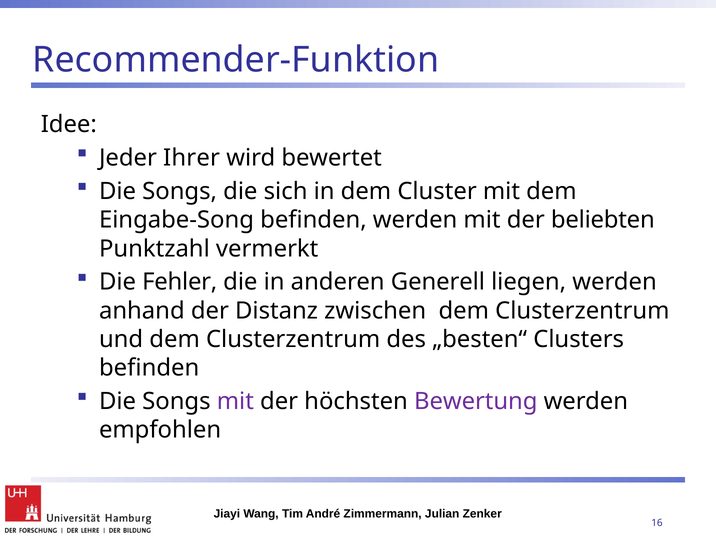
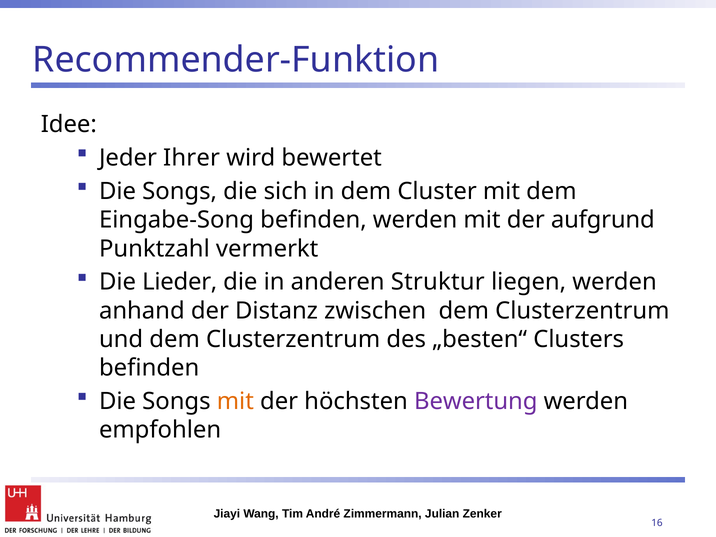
beliebten: beliebten -> aufgrund
Fehler: Fehler -> Lieder
Generell: Generell -> Struktur
mit at (235, 401) colour: purple -> orange
